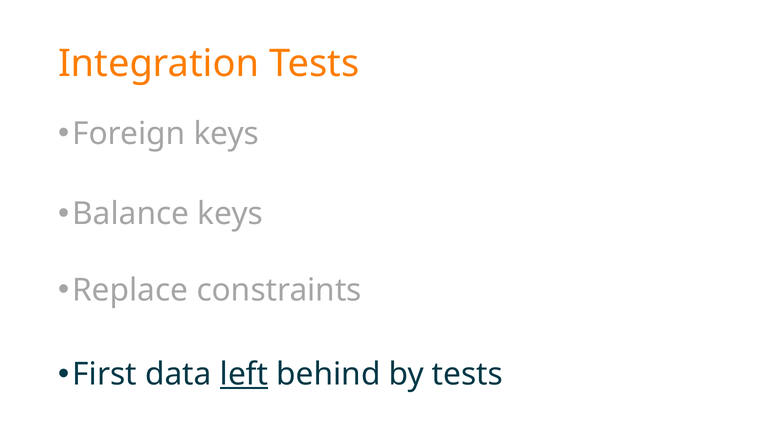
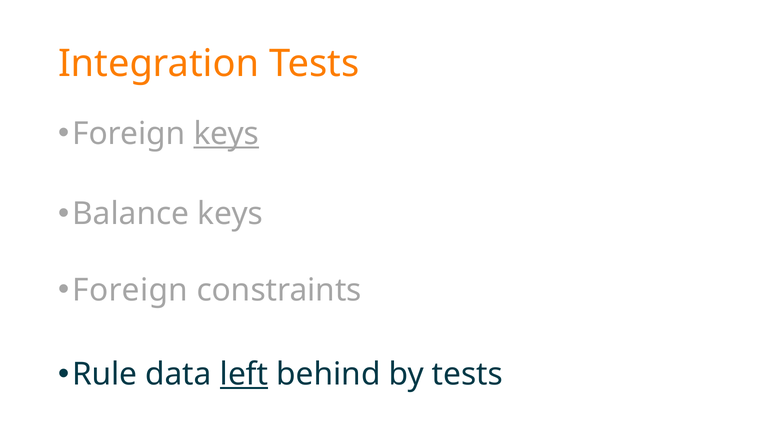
keys at (226, 134) underline: none -> present
Replace at (130, 290): Replace -> Foreign
First: First -> Rule
